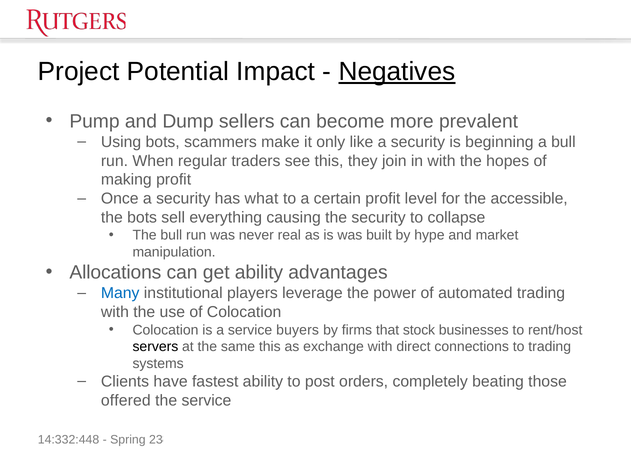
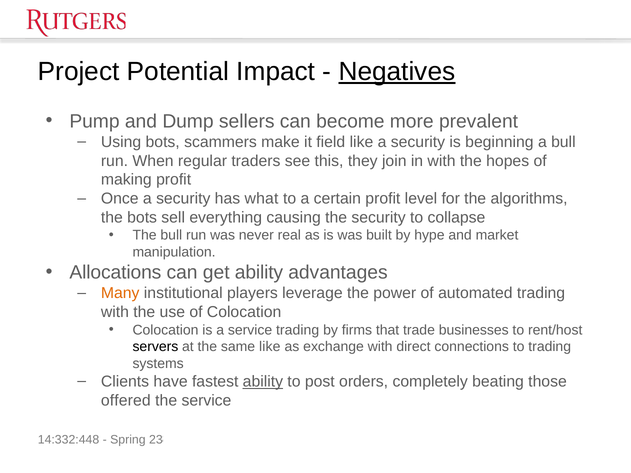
only: only -> field
accessible: accessible -> algorithms
Many colour: blue -> orange
service buyers: buyers -> trading
stock: stock -> trade
same this: this -> like
ability at (263, 382) underline: none -> present
